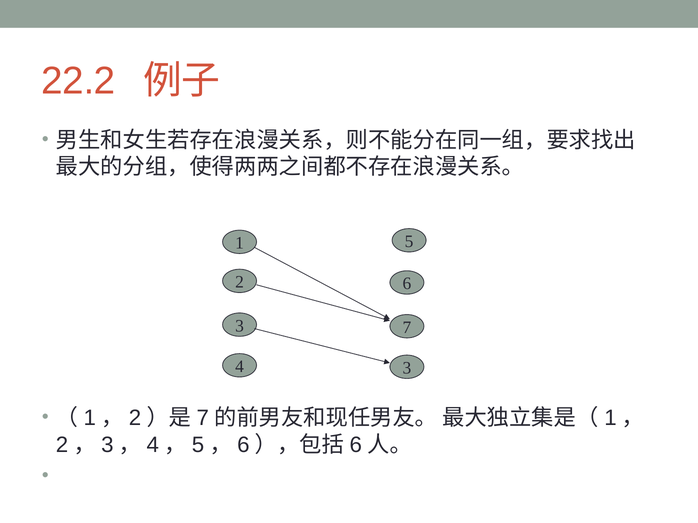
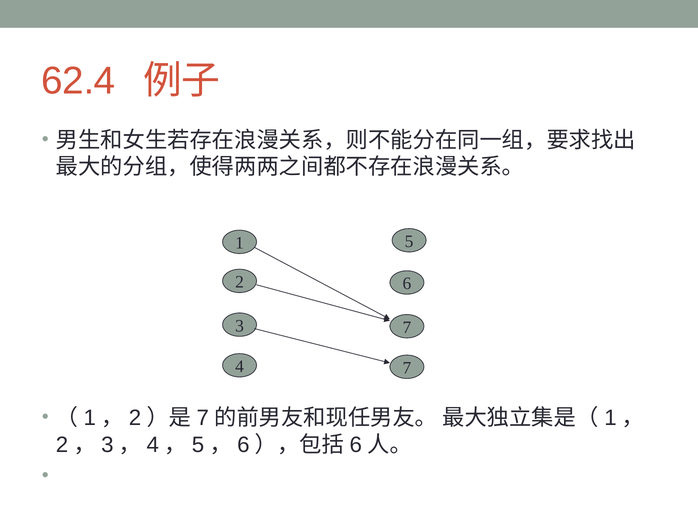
22.2: 22.2 -> 62.4
4 3: 3 -> 7
